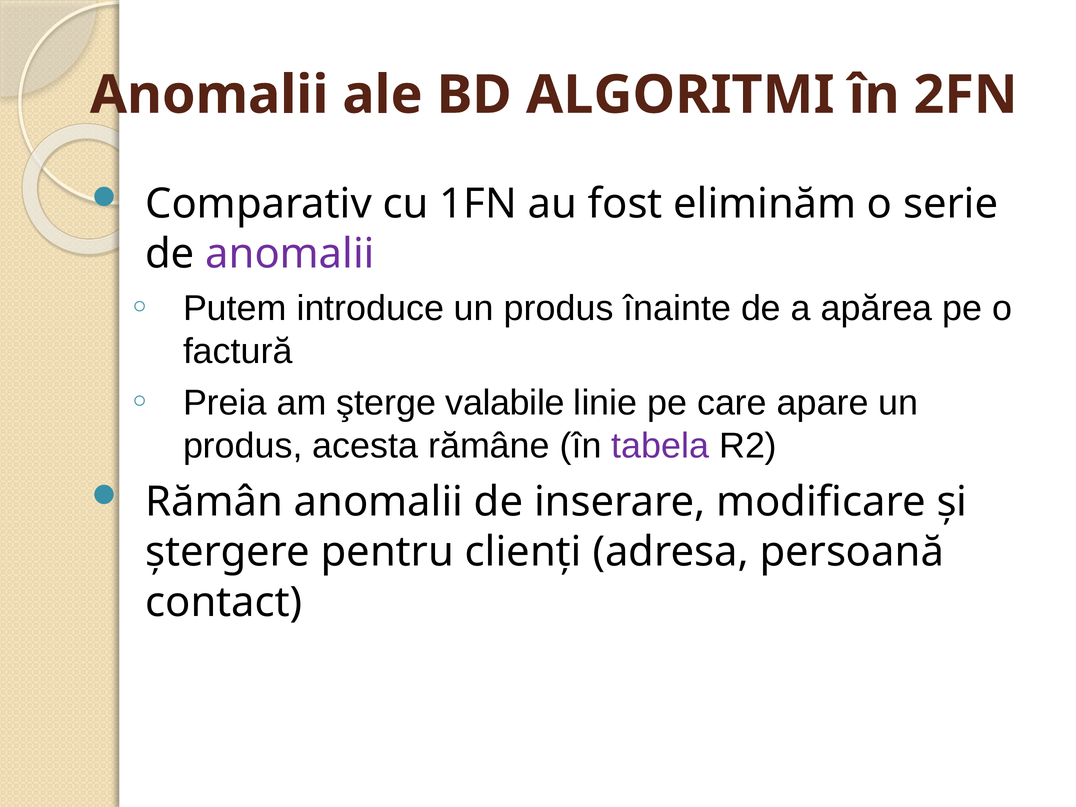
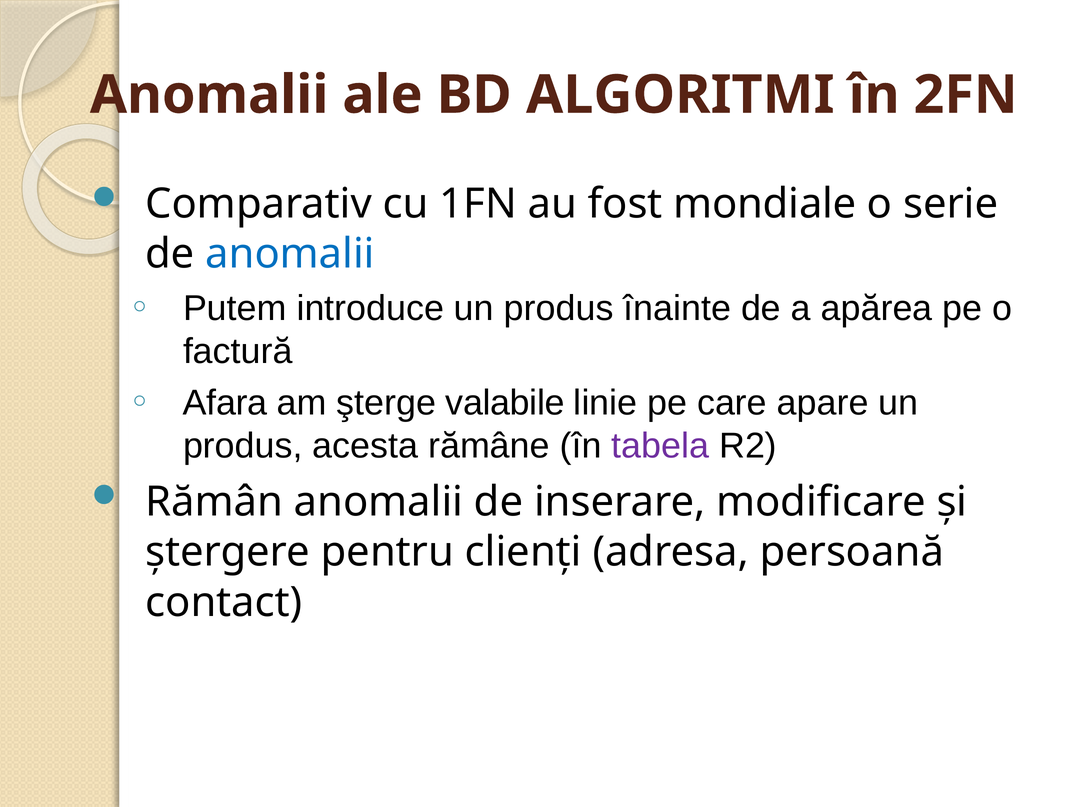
eliminăm: eliminăm -> mondiale
anomalii at (290, 254) colour: purple -> blue
Preia: Preia -> Afara
